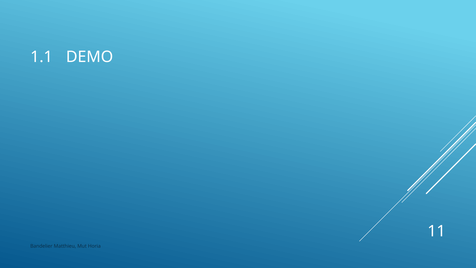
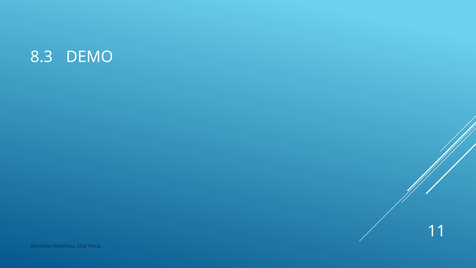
1.1: 1.1 -> 8.3
